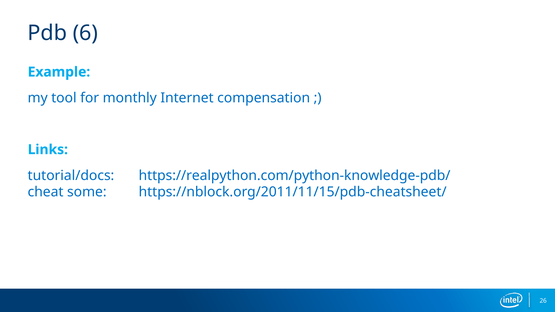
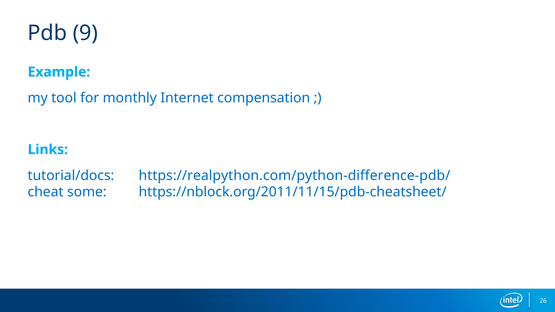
6: 6 -> 9
https://realpython.com/python-knowledge-pdb/: https://realpython.com/python-knowledge-pdb/ -> https://realpython.com/python-difference-pdb/
